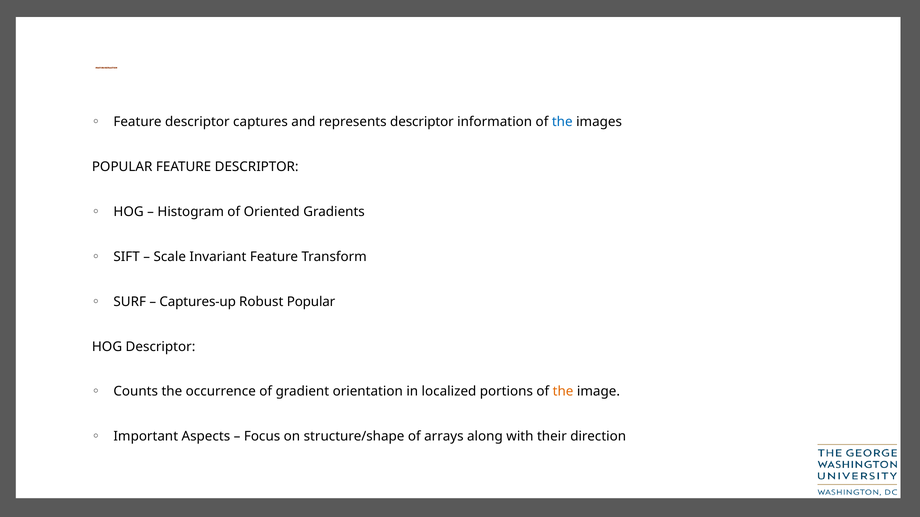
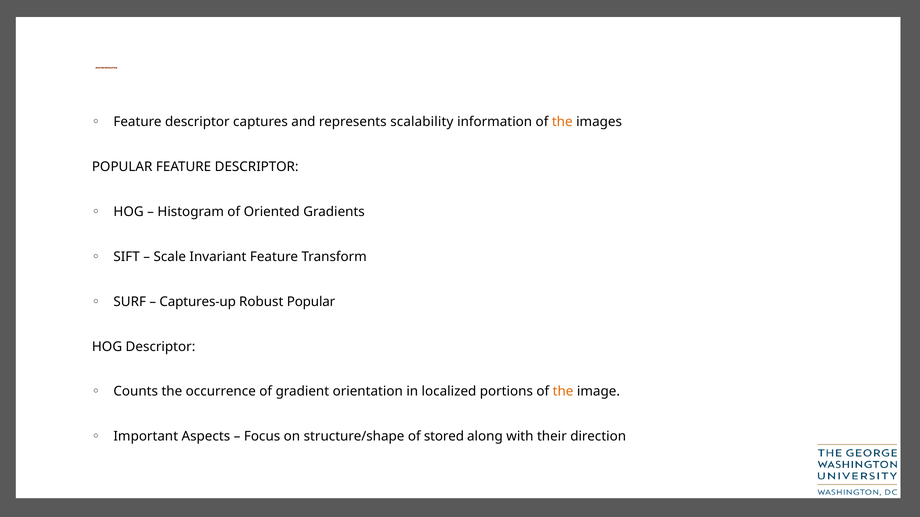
represents descriptor: descriptor -> scalability
the at (562, 122) colour: blue -> orange
arrays: arrays -> stored
